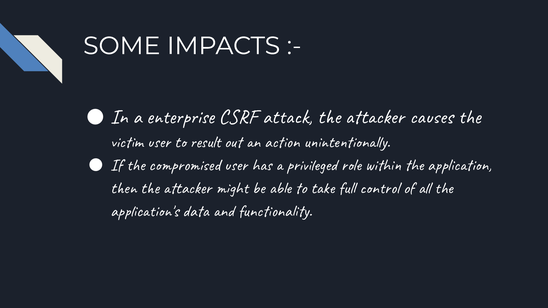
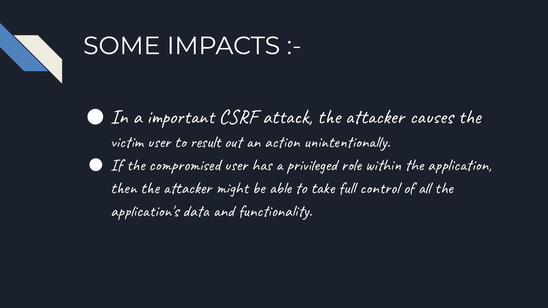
enterprise: enterprise -> important
